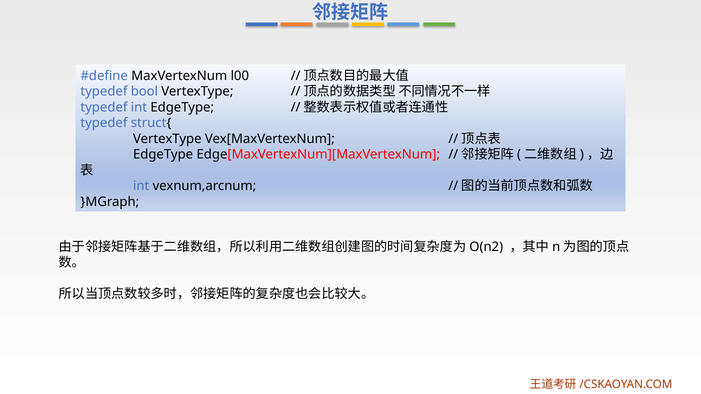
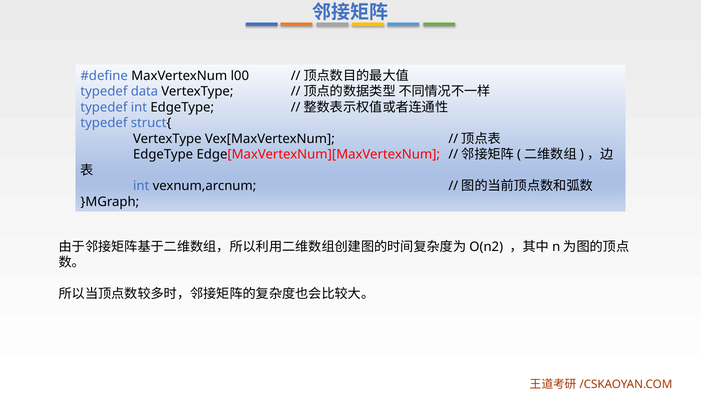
bool: bool -> data
